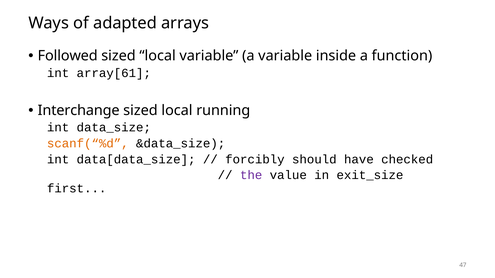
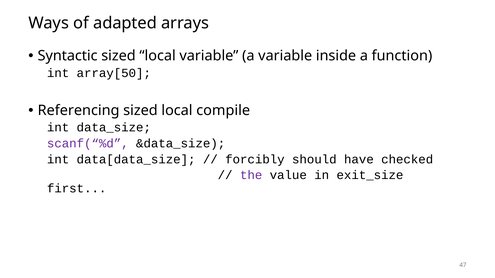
Followed: Followed -> Syntactic
array[61: array[61 -> array[50
Interchange: Interchange -> Referencing
running: running -> compile
scanf(“%d colour: orange -> purple
